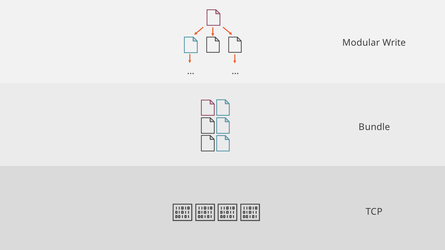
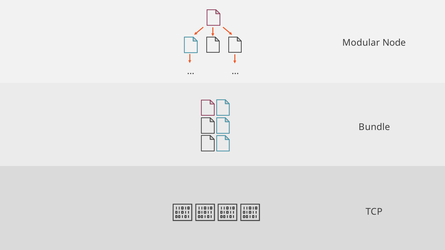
Write: Write -> Node
